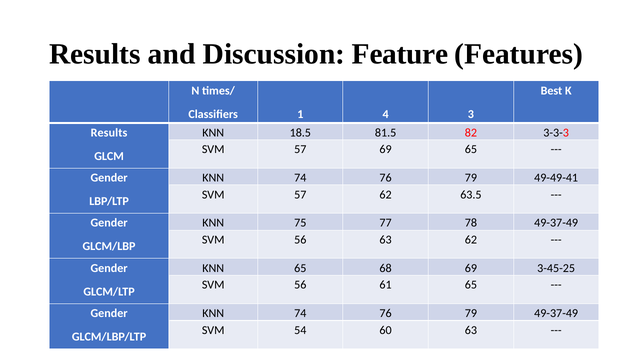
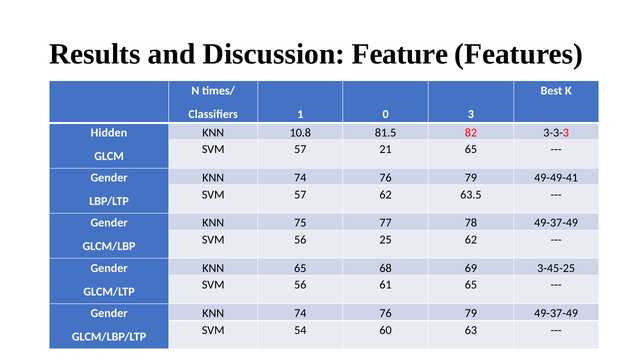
4: 4 -> 0
Results at (109, 133): Results -> Hidden
18.5: 18.5 -> 10.8
57 69: 69 -> 21
56 63: 63 -> 25
